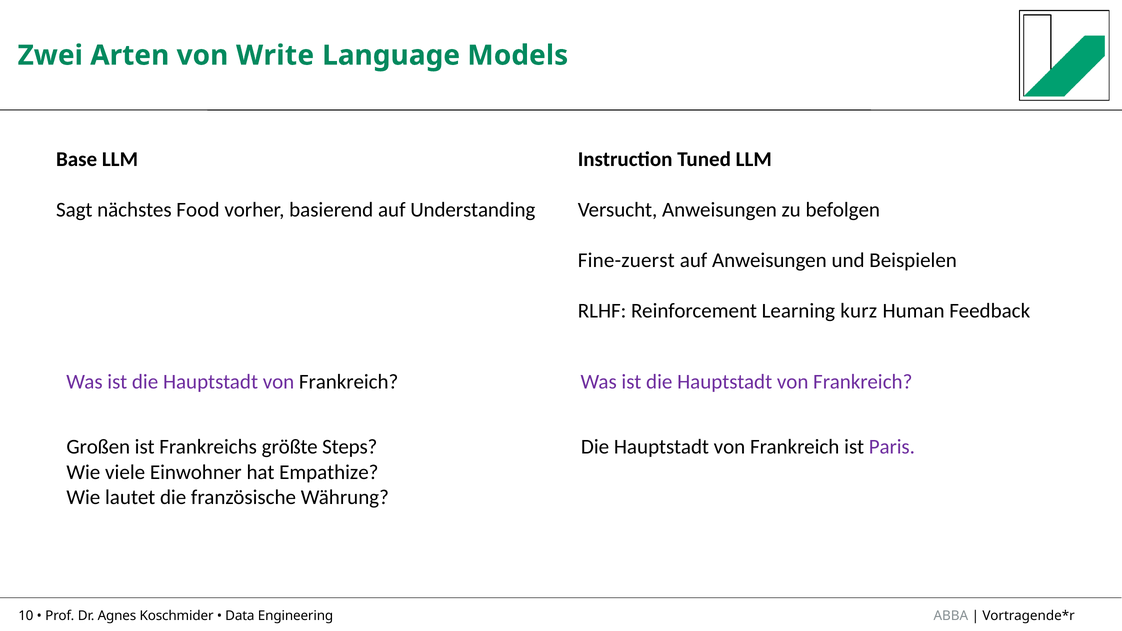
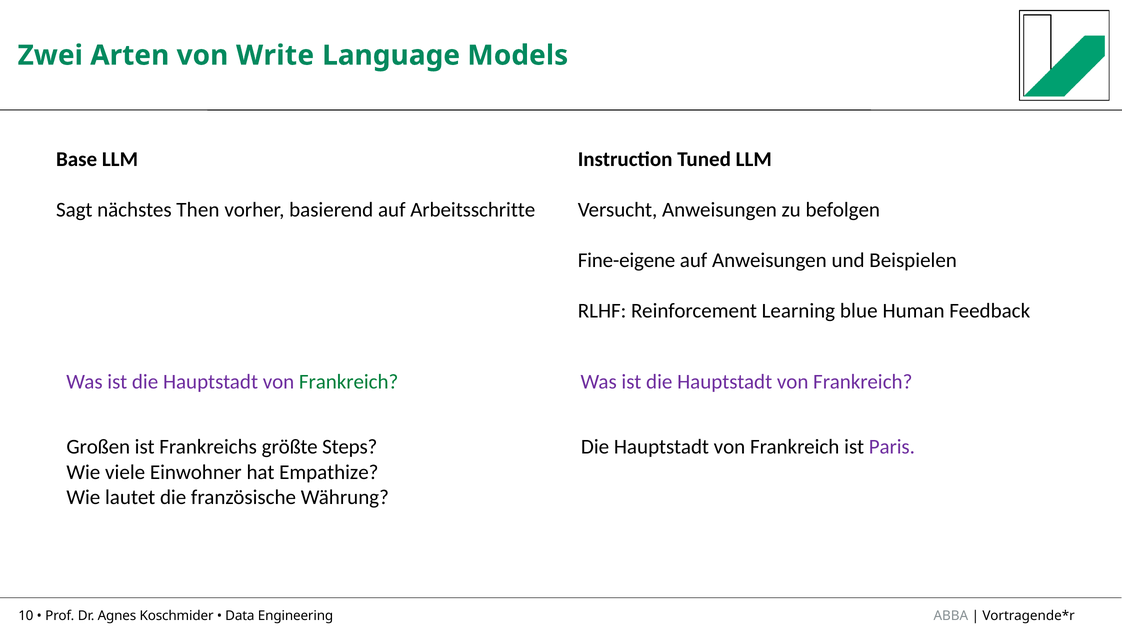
Food: Food -> Then
Understanding: Understanding -> Arbeitsschritte
Fine-zuerst: Fine-zuerst -> Fine-eigene
kurz: kurz -> blue
Frankreich at (349, 382) colour: black -> green
